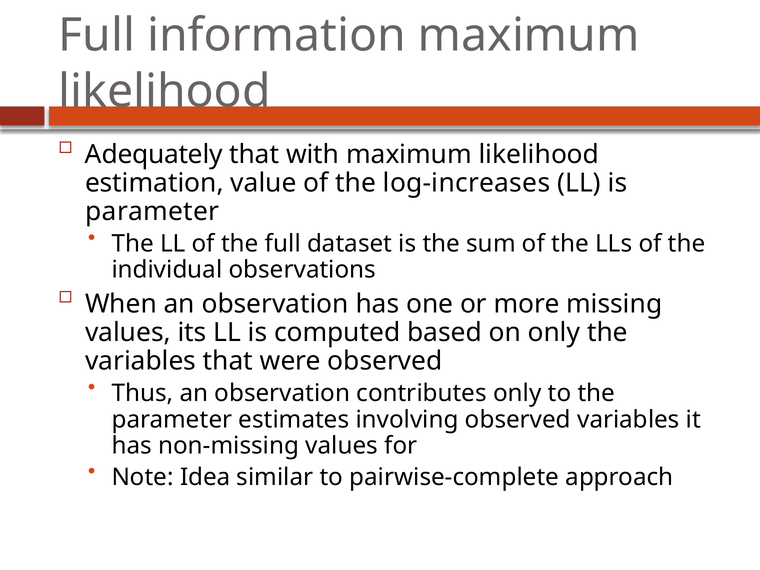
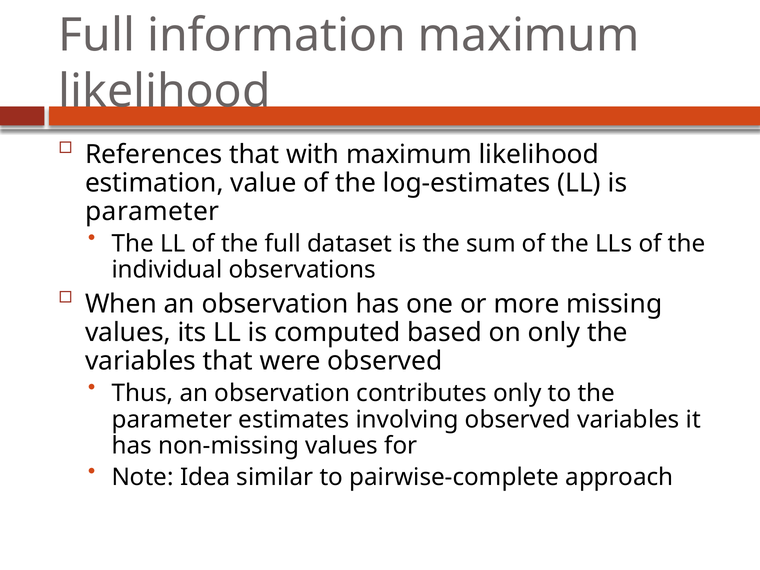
Adequately: Adequately -> References
log-increases: log-increases -> log-estimates
